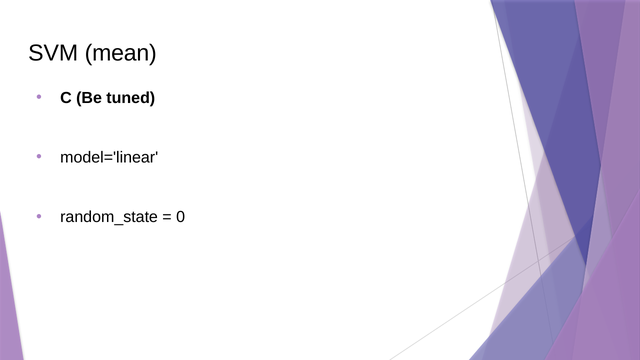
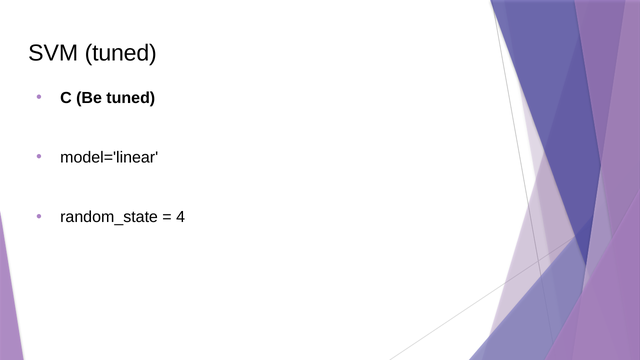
SVM mean: mean -> tuned
0: 0 -> 4
